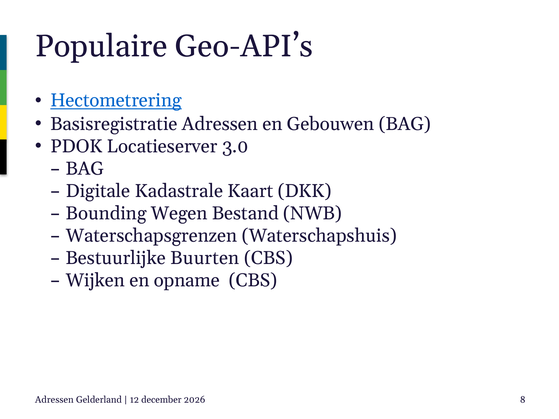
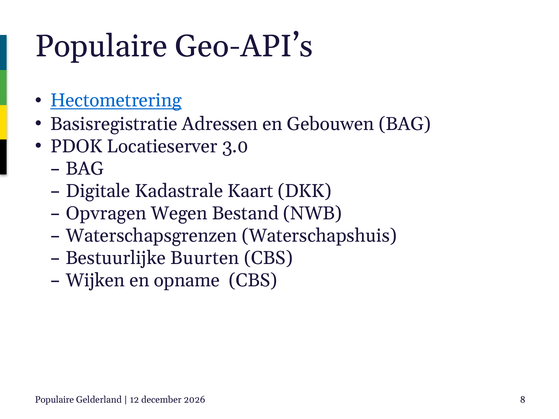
Bounding: Bounding -> Opvragen
Adressen at (54, 400): Adressen -> Populaire
